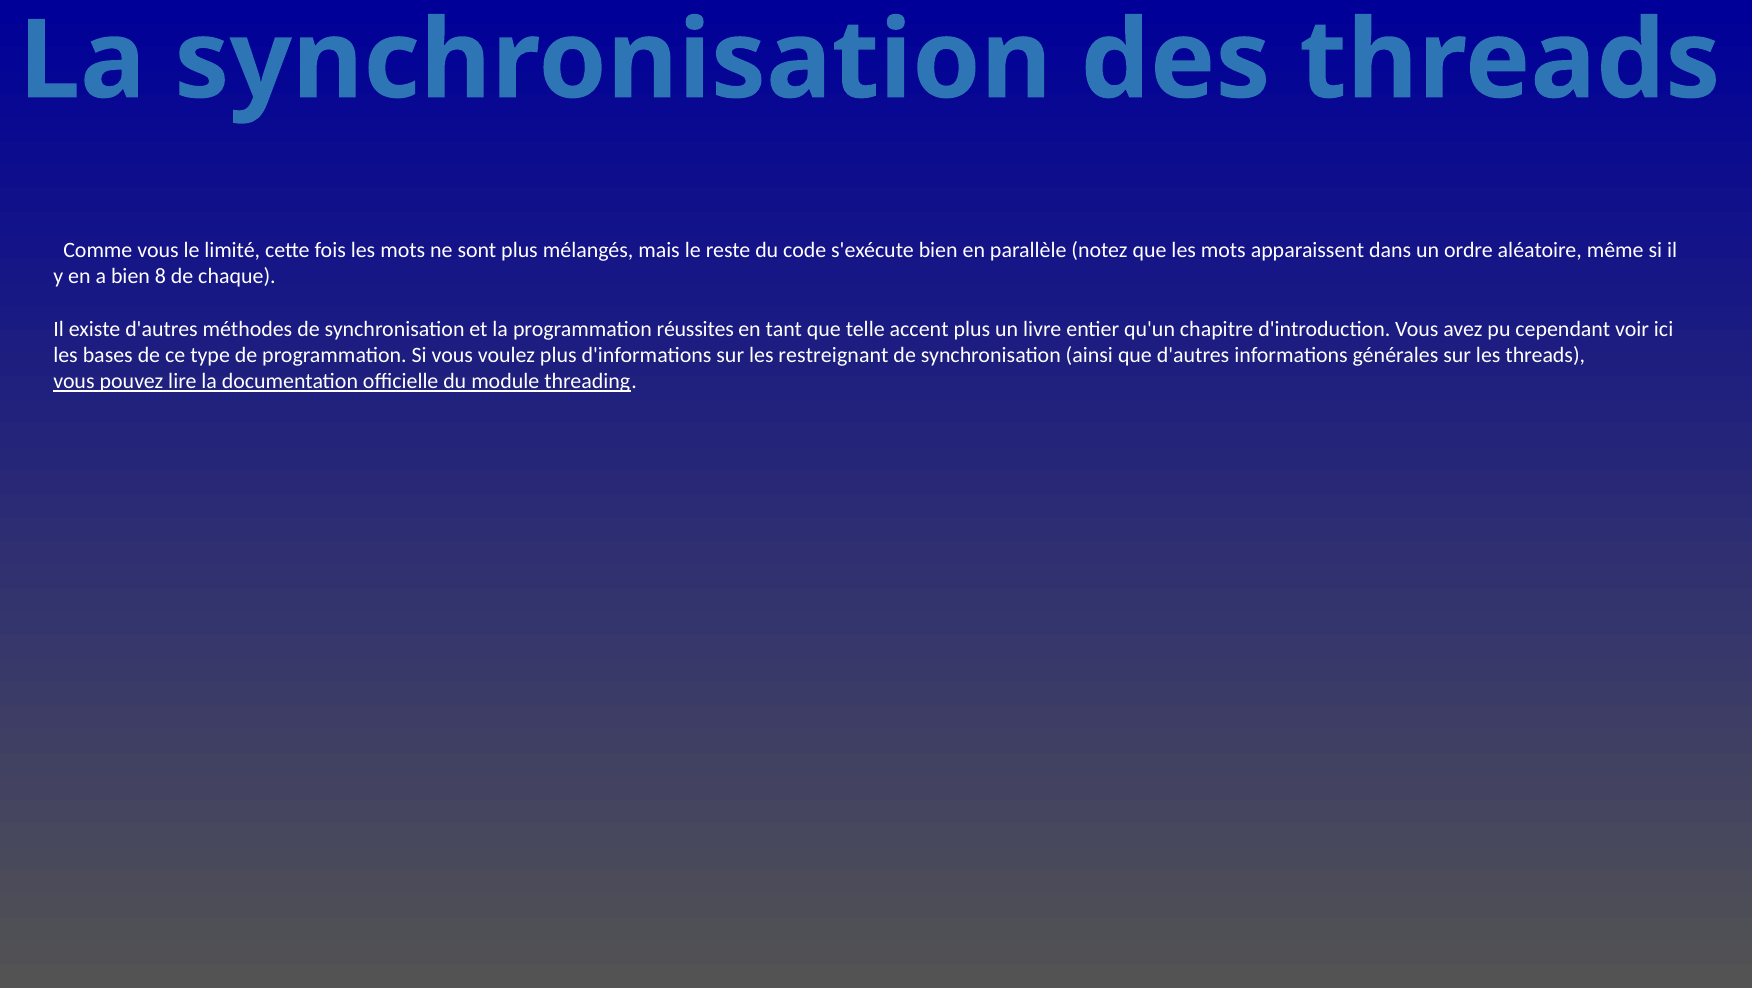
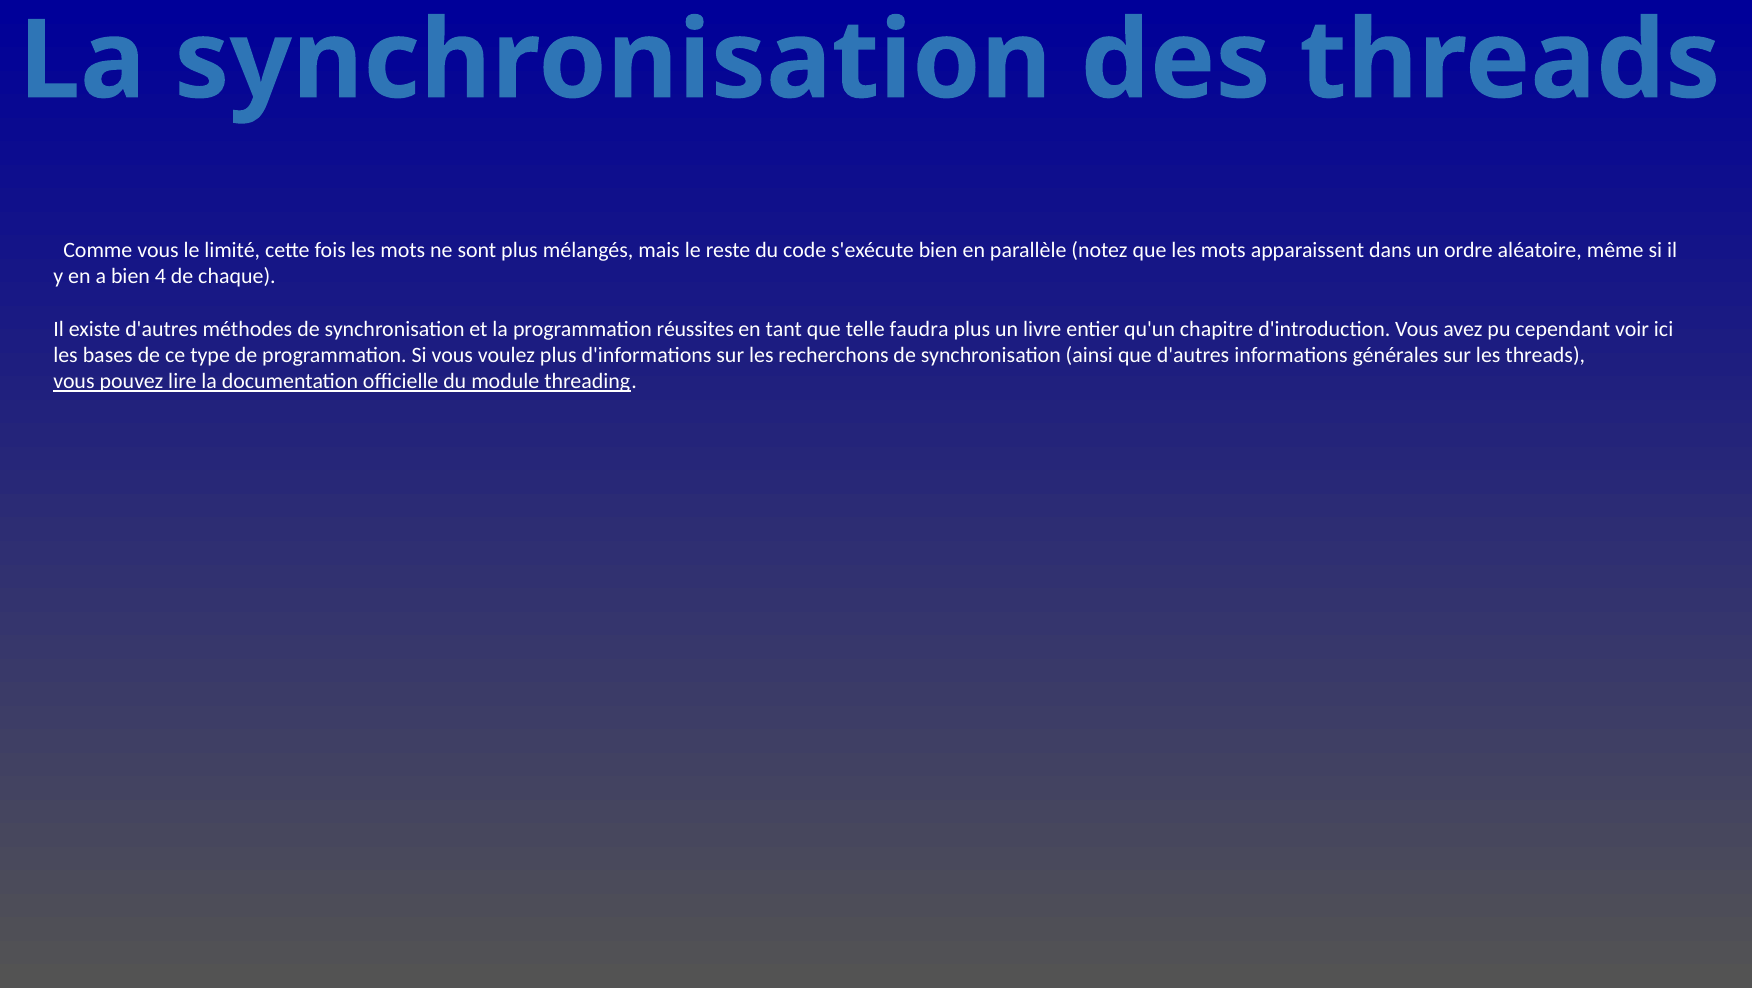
8: 8 -> 4
accent: accent -> faudra
restreignant: restreignant -> recherchons
